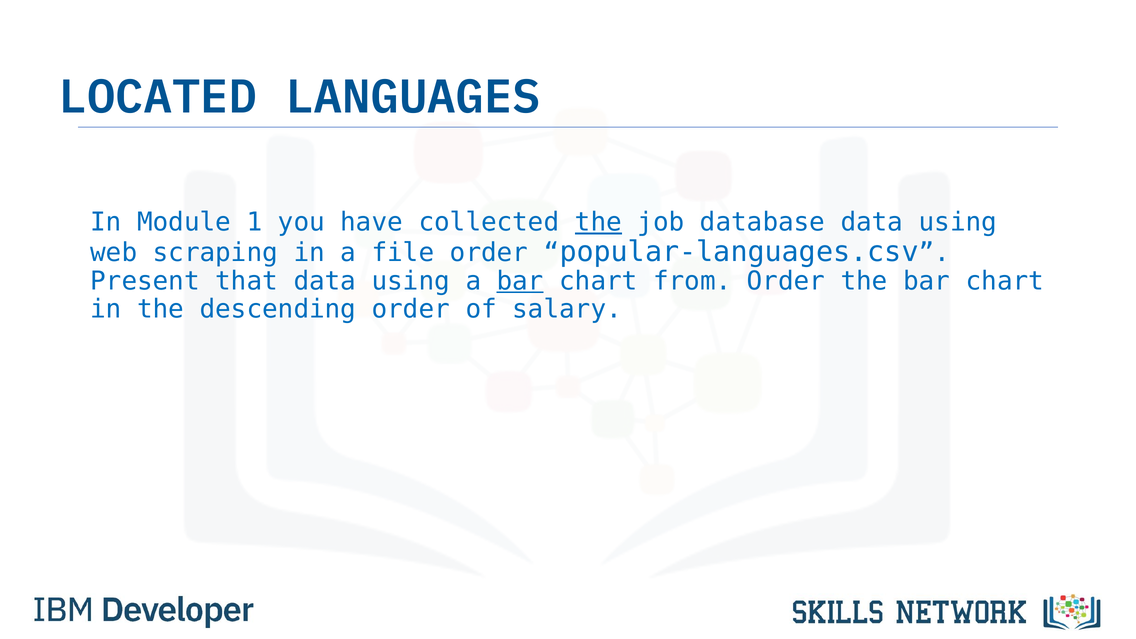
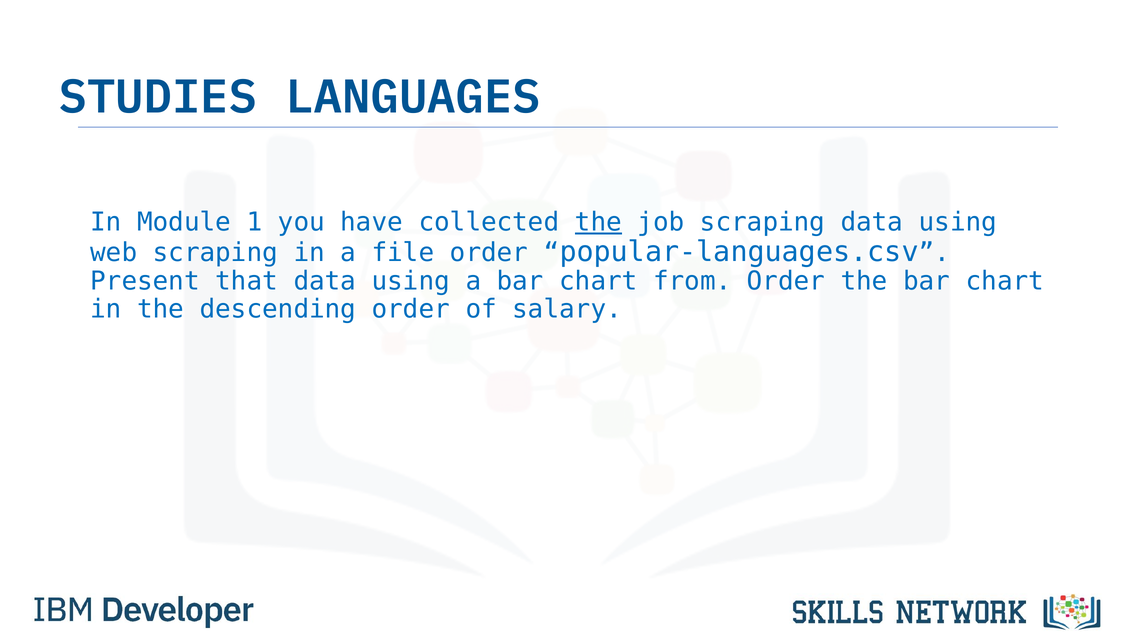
LOCATED: LOCATED -> STUDIES
job database: database -> scraping
bar at (520, 281) underline: present -> none
